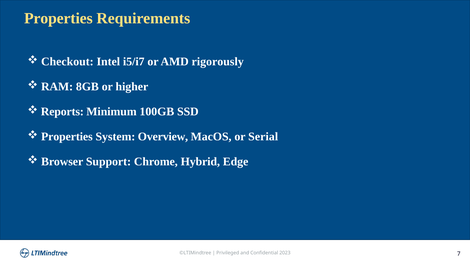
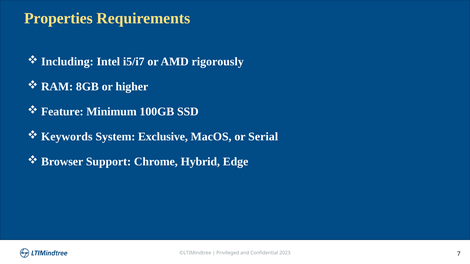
Checkout: Checkout -> Including
Reports: Reports -> Feature
Properties at (67, 137): Properties -> Keywords
Overview: Overview -> Exclusive
